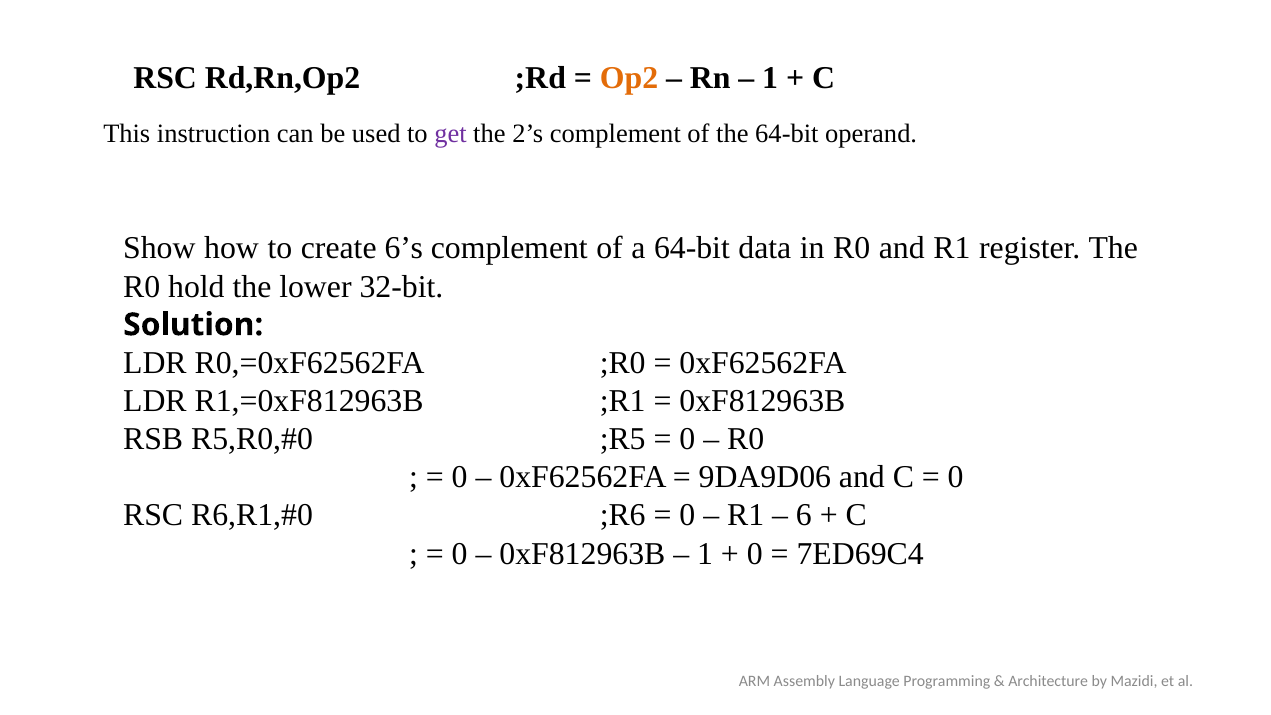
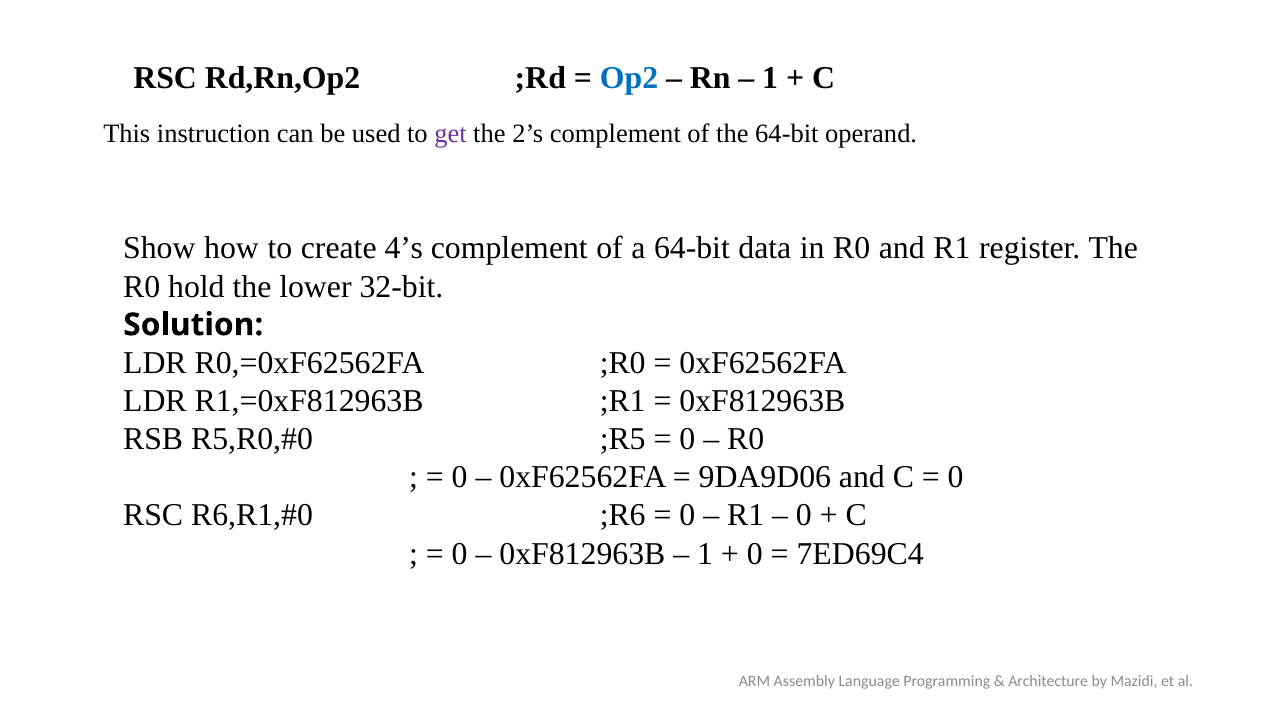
Op2 colour: orange -> blue
6’s: 6’s -> 4’s
6 at (804, 515): 6 -> 0
